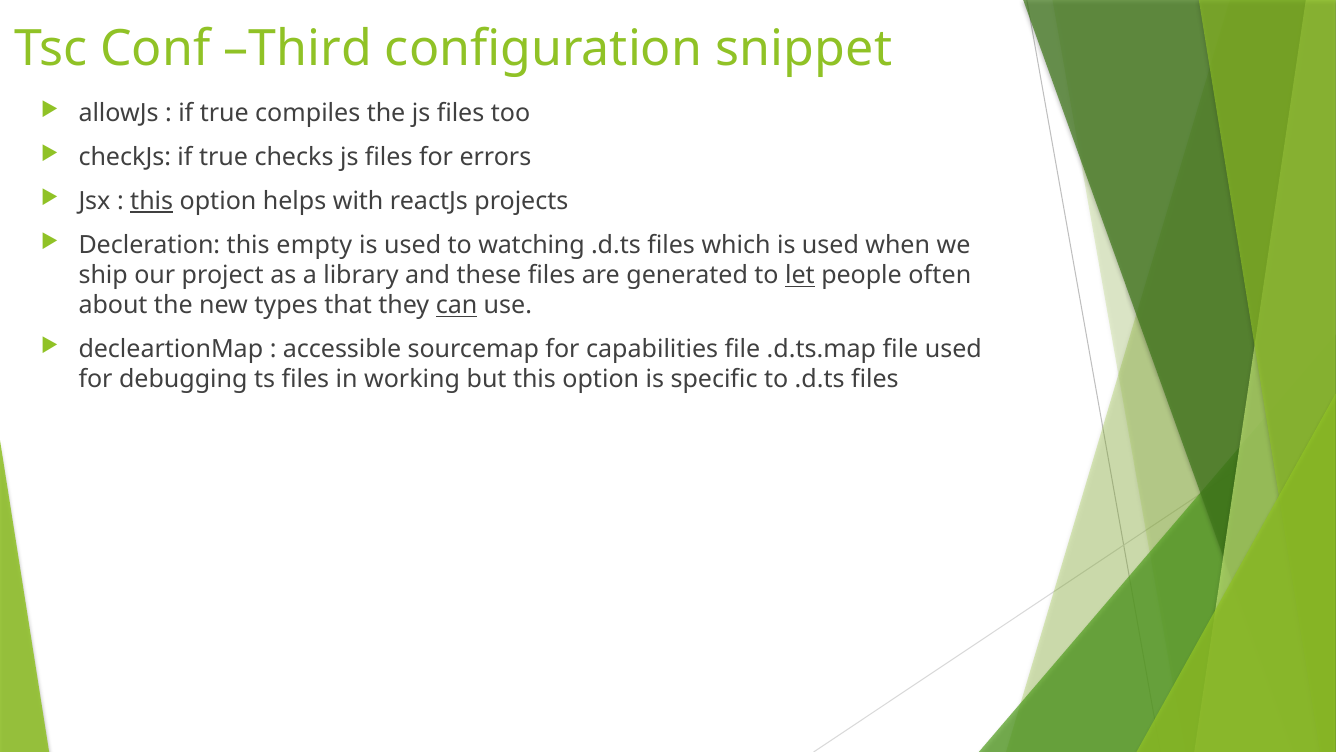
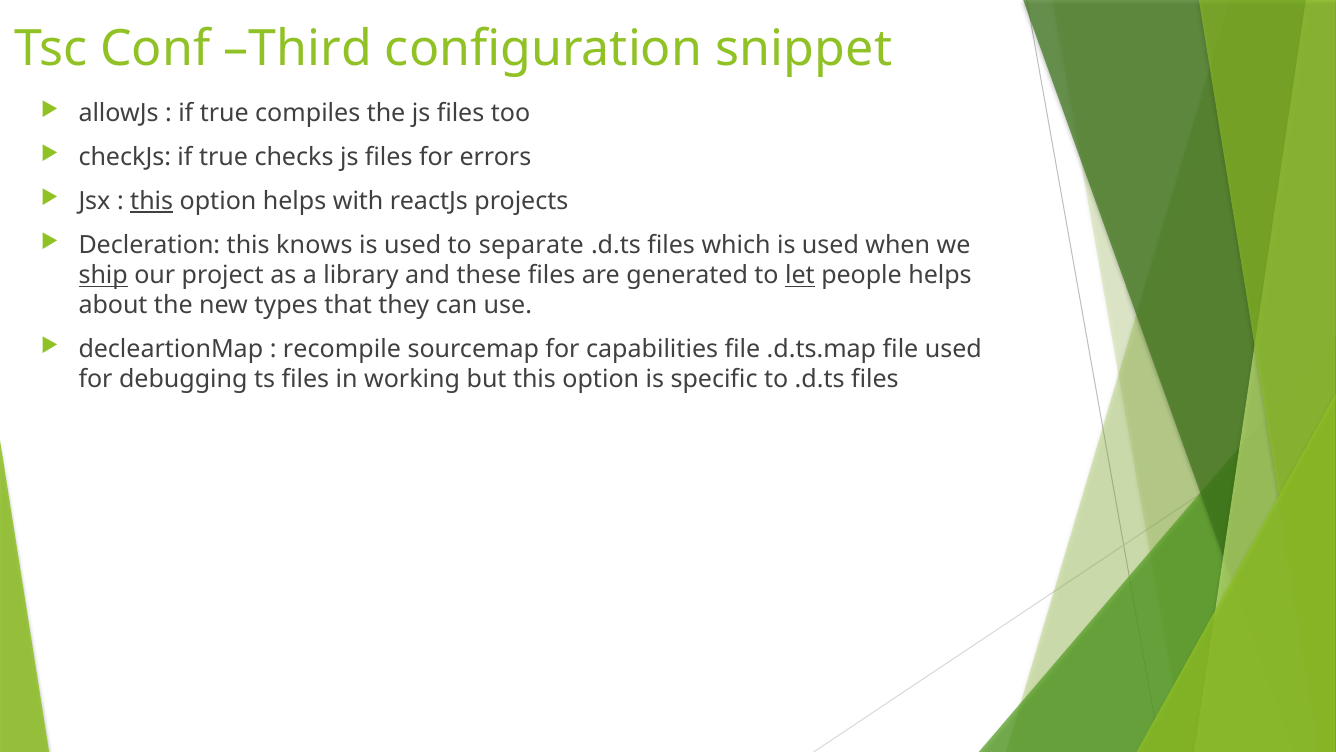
empty: empty -> knows
watching: watching -> separate
ship underline: none -> present
people often: often -> helps
can underline: present -> none
accessible: accessible -> recompile
